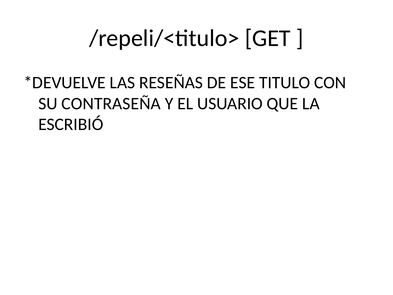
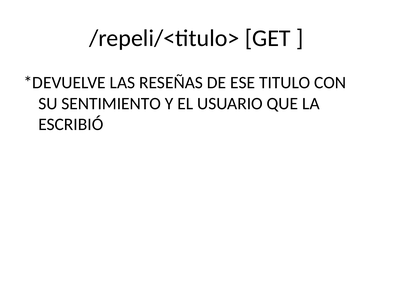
CONTRASEÑA: CONTRASEÑA -> SENTIMIENTO
